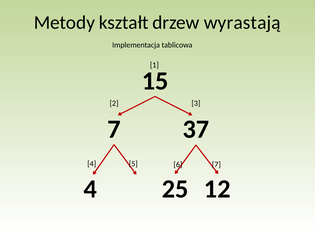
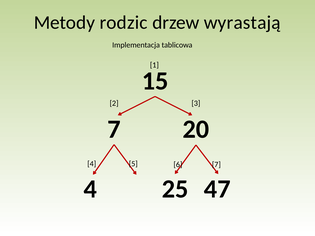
kształt: kształt -> rodzic
37: 37 -> 20
12: 12 -> 47
